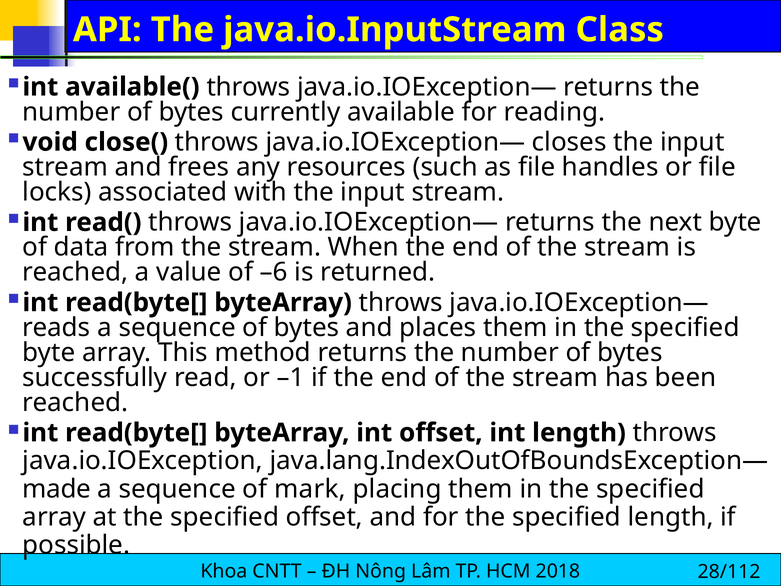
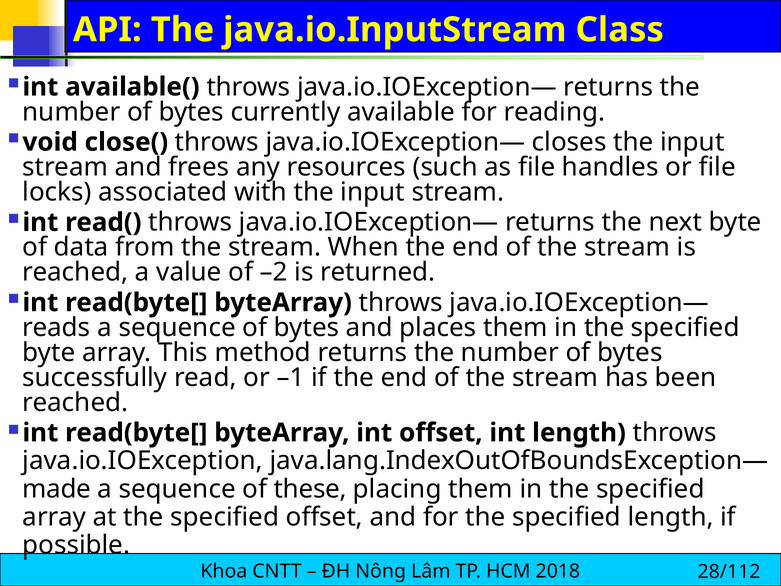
–6: –6 -> –2
mark: mark -> these
